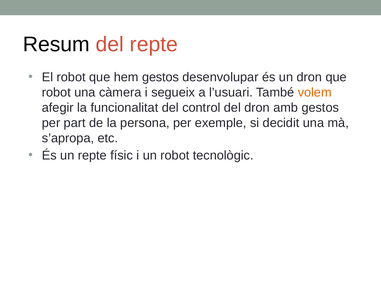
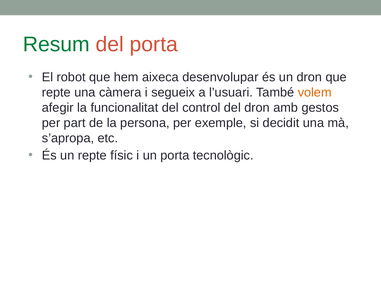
Resum colour: black -> green
del repte: repte -> porta
hem gestos: gestos -> aixeca
robot at (56, 92): robot -> repte
un robot: robot -> porta
